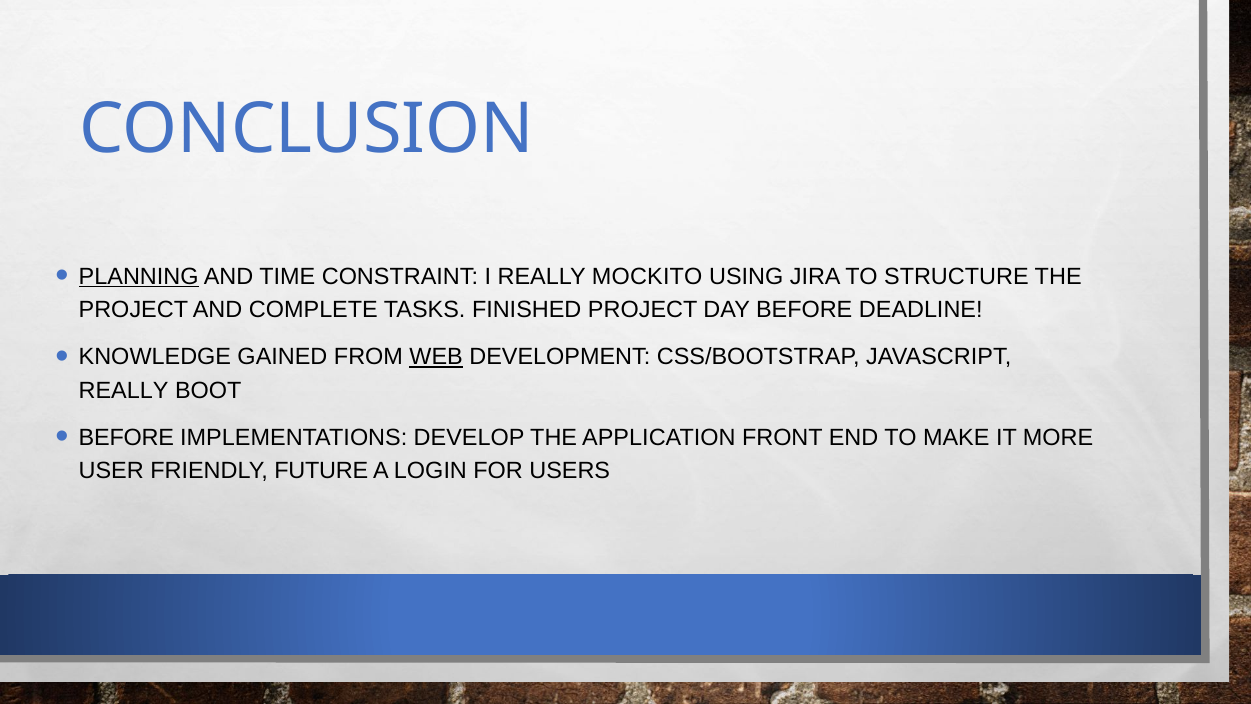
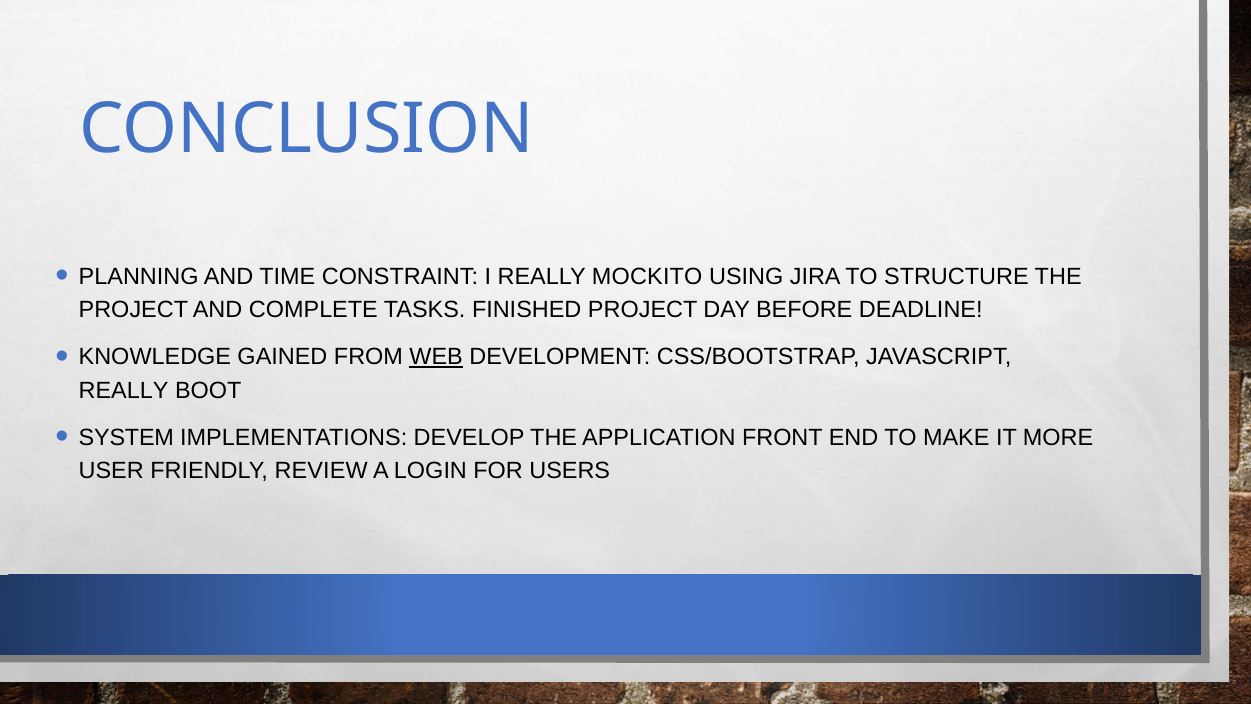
PLANNING underline: present -> none
BEFORE at (126, 437): BEFORE -> SYSTEM
FUTURE: FUTURE -> REVIEW
